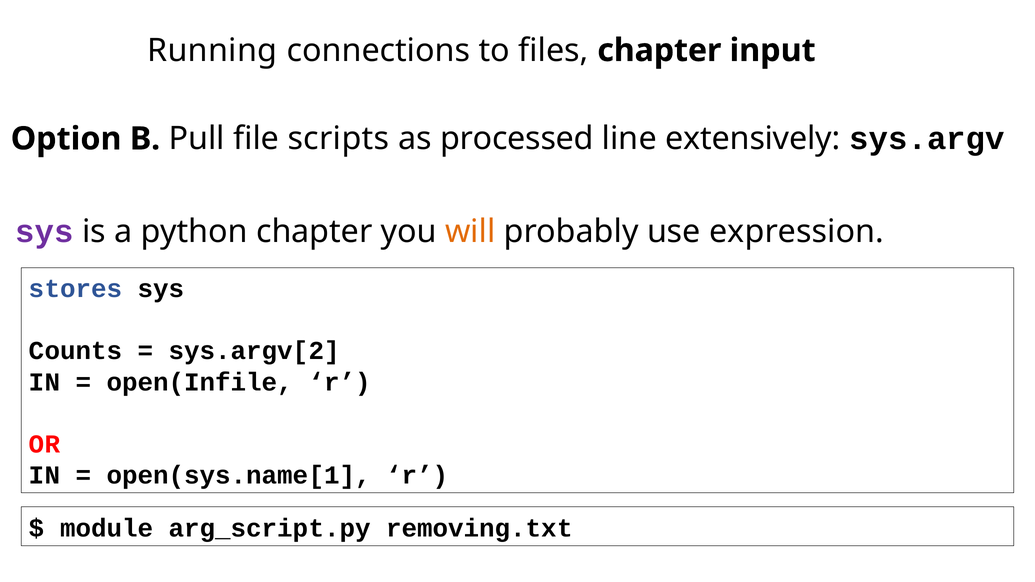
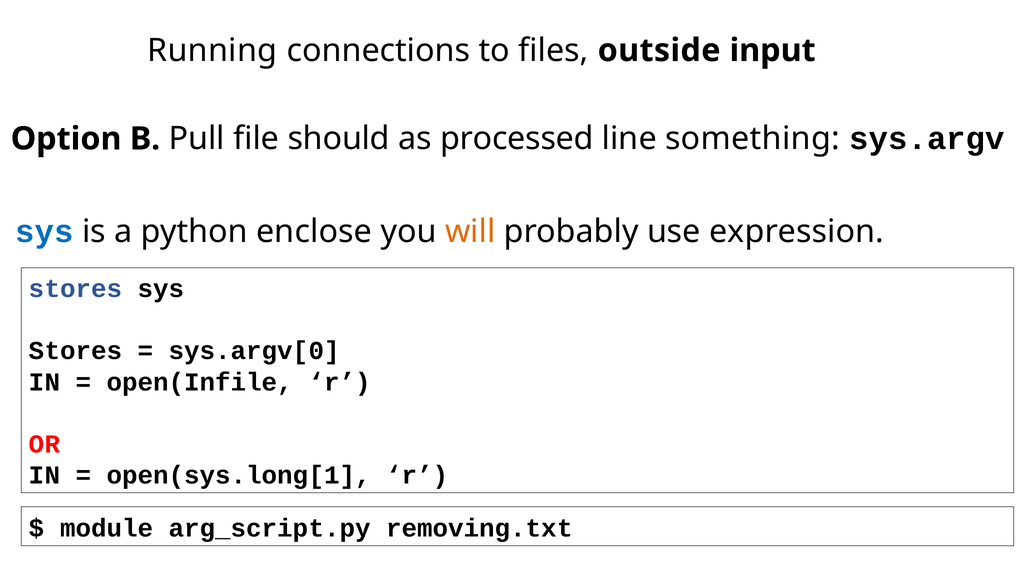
files chapter: chapter -> outside
scripts: scripts -> should
extensively: extensively -> something
sys at (45, 232) colour: purple -> blue
python chapter: chapter -> enclose
Counts at (76, 351): Counts -> Stores
sys.argv[2: sys.argv[2 -> sys.argv[0
open(sys.name[1: open(sys.name[1 -> open(sys.long[1
